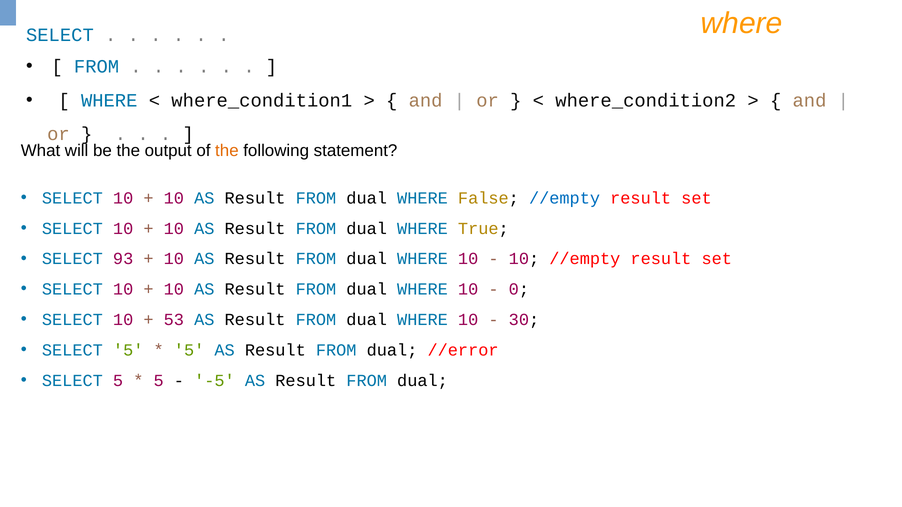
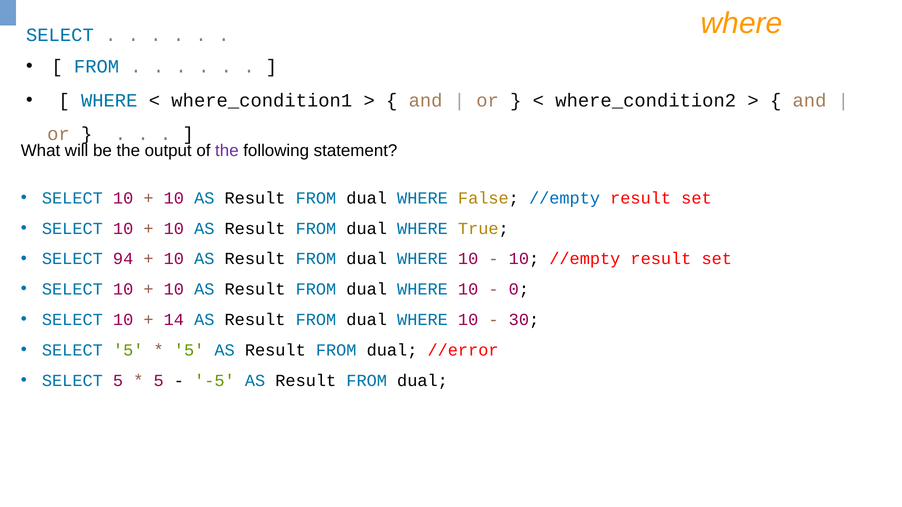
the at (227, 151) colour: orange -> purple
93: 93 -> 94
53: 53 -> 14
